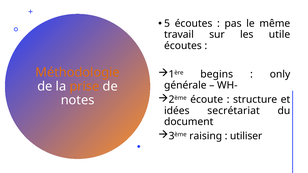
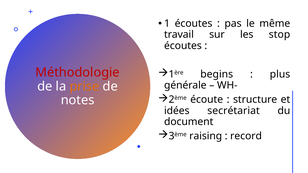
5: 5 -> 1
utile: utile -> stop
Méthodologie colour: orange -> red
only: only -> plus
utiliser: utiliser -> record
